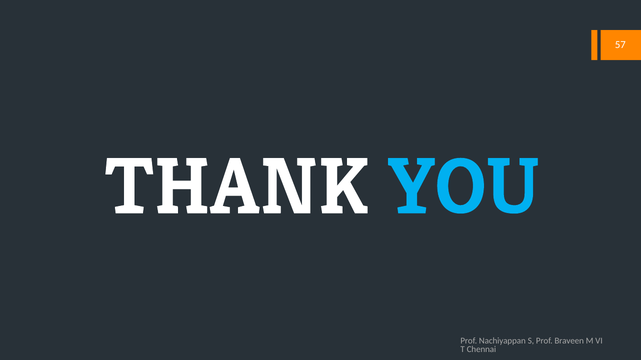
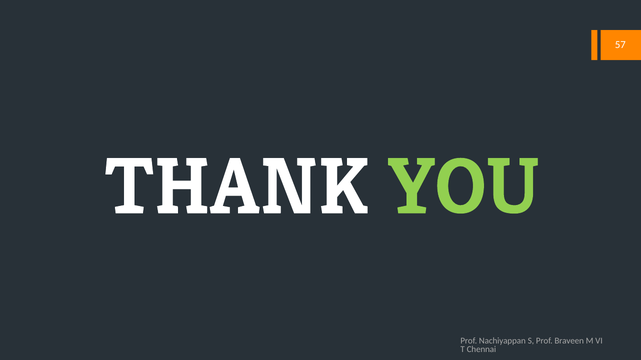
YOU colour: light blue -> light green
